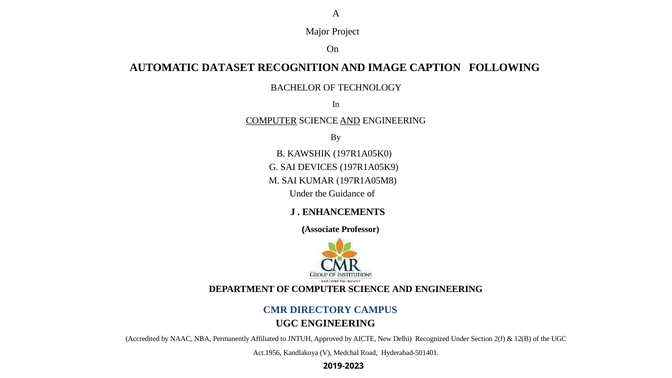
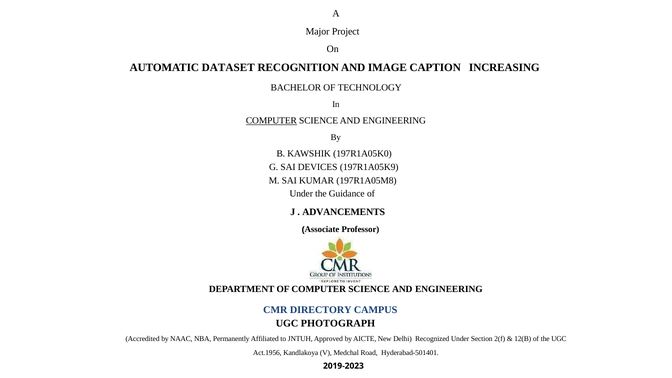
FOLLOWING: FOLLOWING -> INCREASING
AND at (350, 121) underline: present -> none
ENHANCEMENTS: ENHANCEMENTS -> ADVANCEMENTS
UGC ENGINEERING: ENGINEERING -> PHOTOGRAPH
